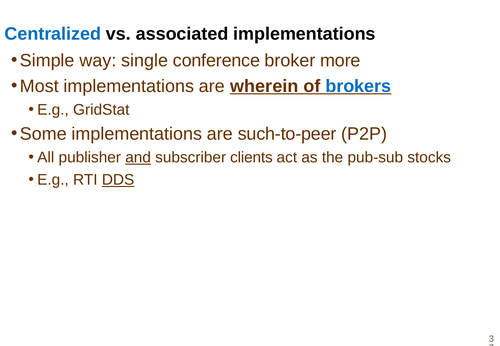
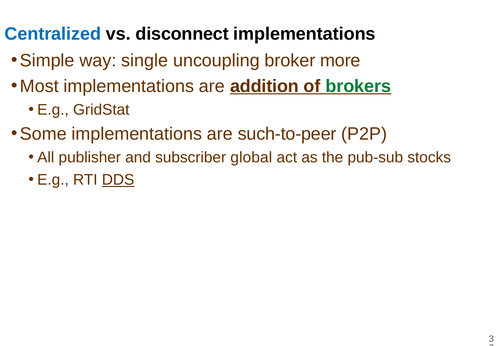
associated: associated -> disconnect
conference: conference -> uncoupling
wherein: wherein -> addition
brokers colour: blue -> green
and underline: present -> none
clients: clients -> global
